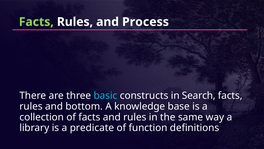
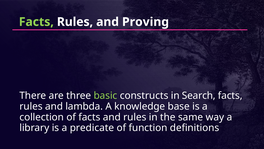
Process: Process -> Proving
basic colour: light blue -> light green
bottom: bottom -> lambda
